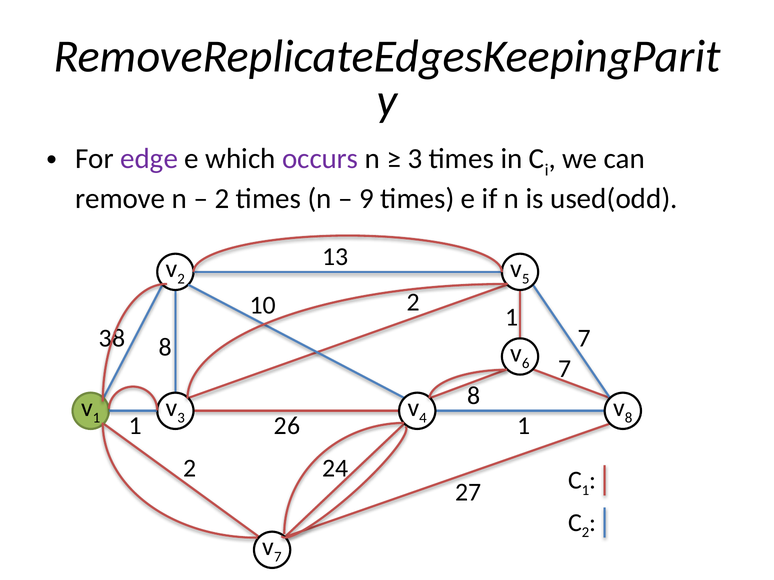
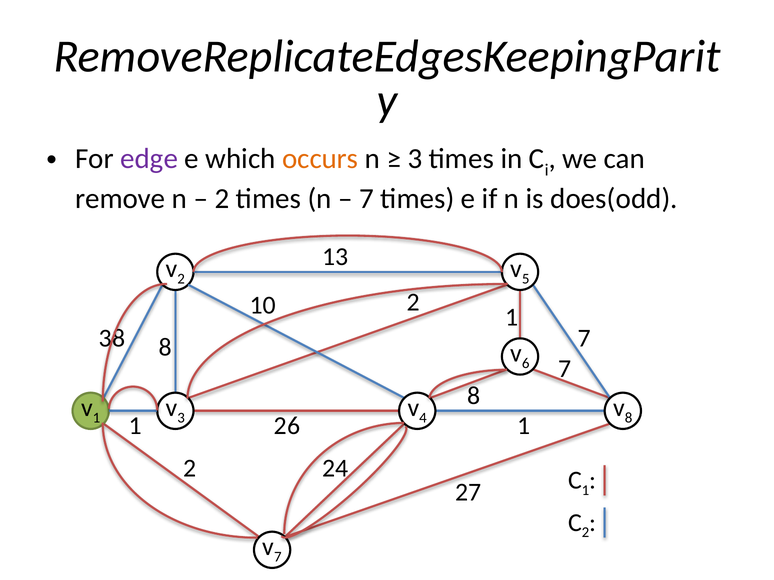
occurs colour: purple -> orange
9 at (367, 199): 9 -> 7
used(odd: used(odd -> does(odd
